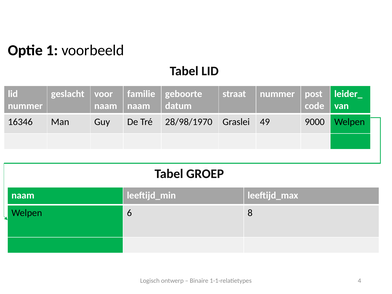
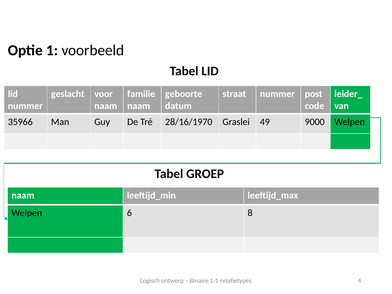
16346: 16346 -> 35966
28/98/1970: 28/98/1970 -> 28/16/1970
